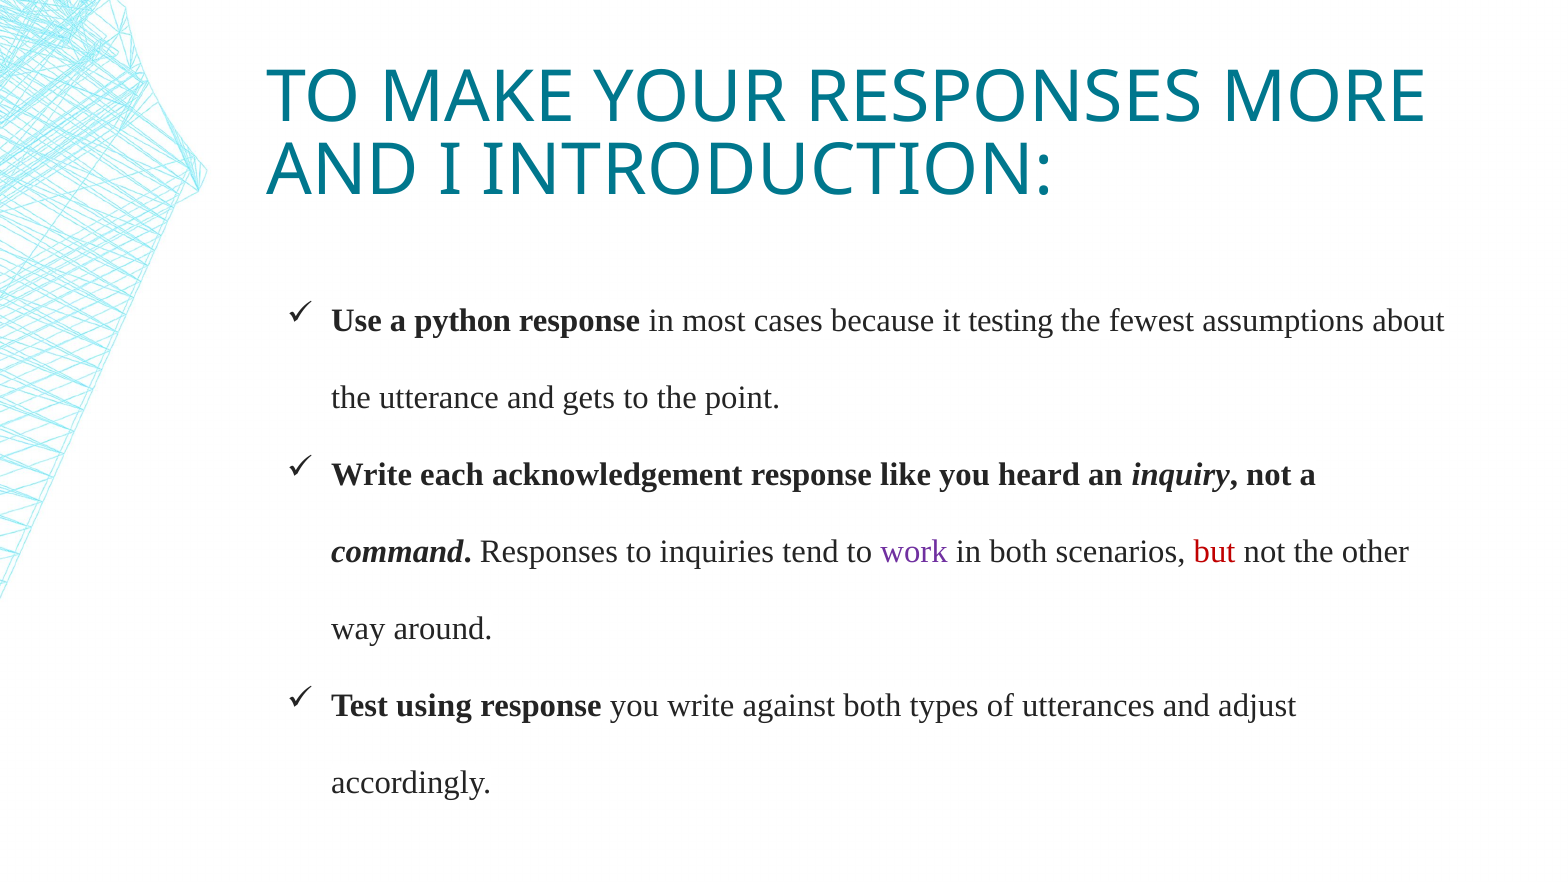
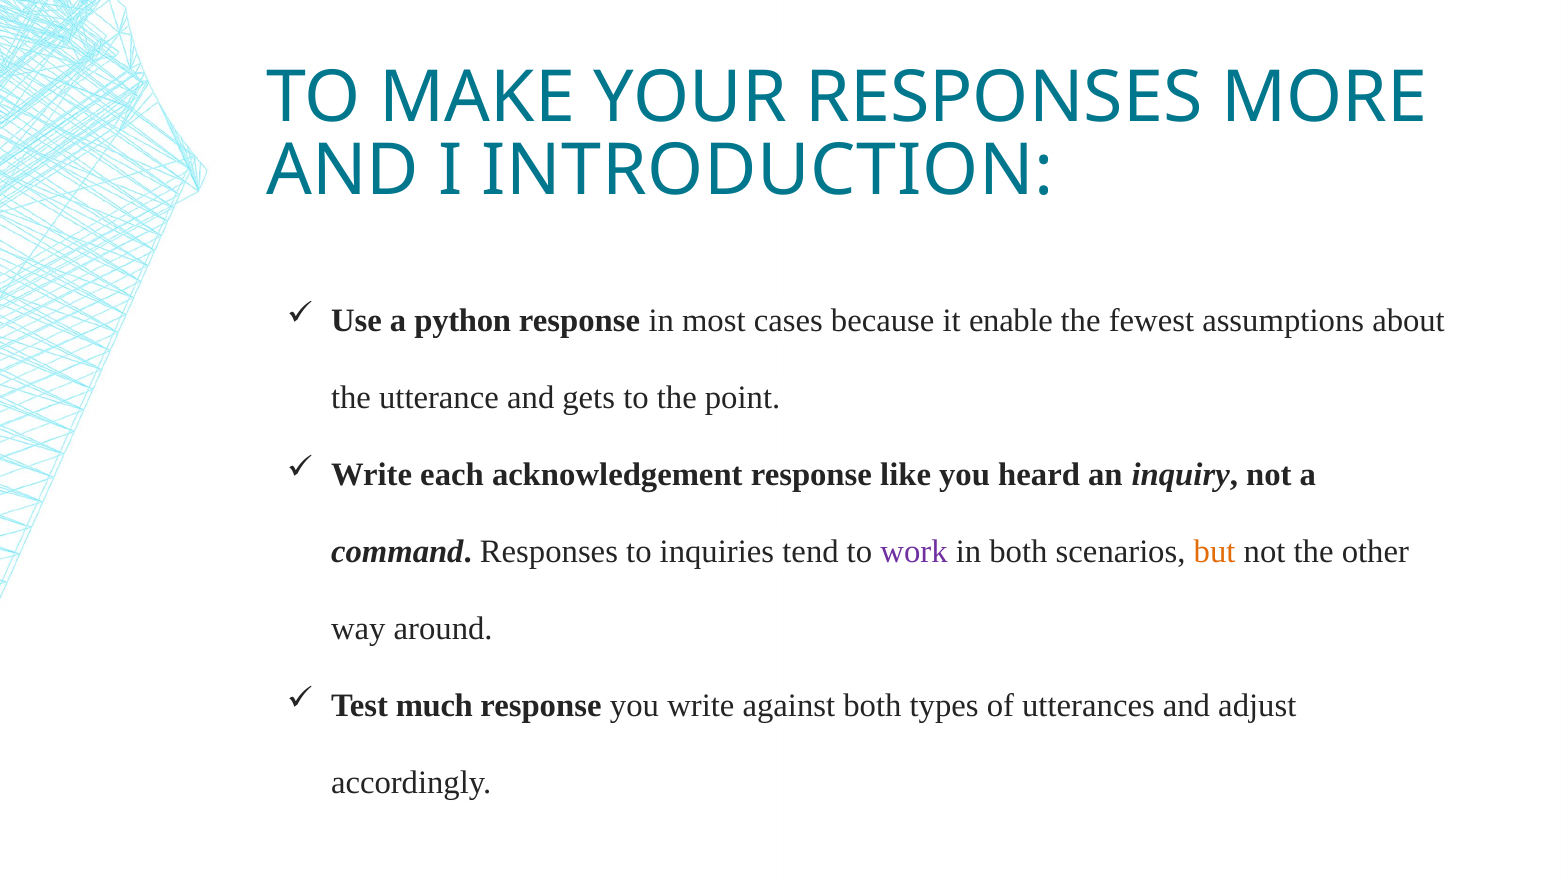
testing: testing -> enable
but colour: red -> orange
using: using -> much
